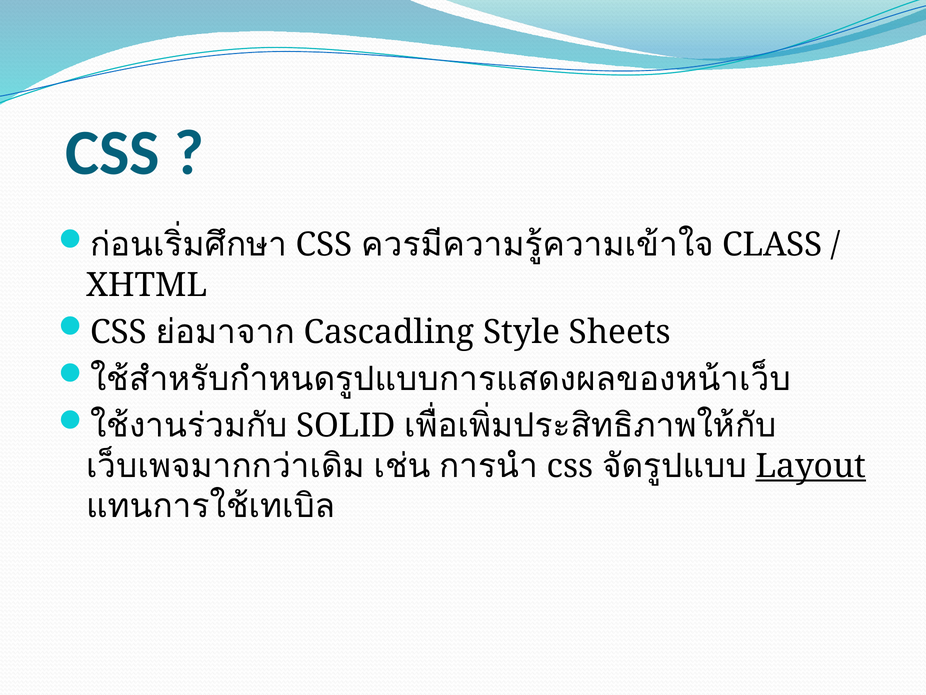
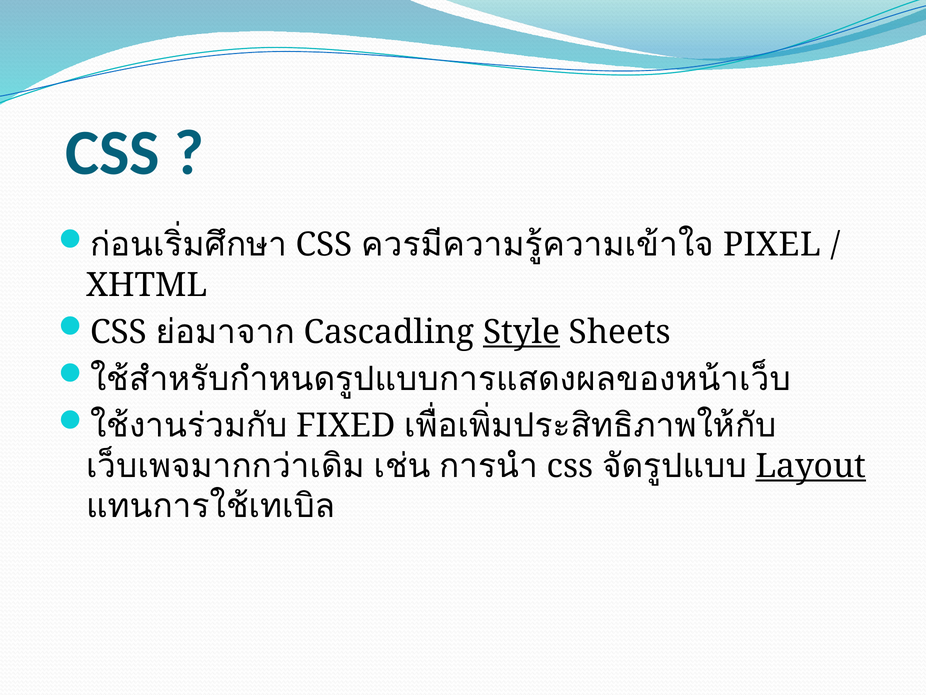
CLASS: CLASS -> PIXEL
Style underline: none -> present
SOLID: SOLID -> FIXED
